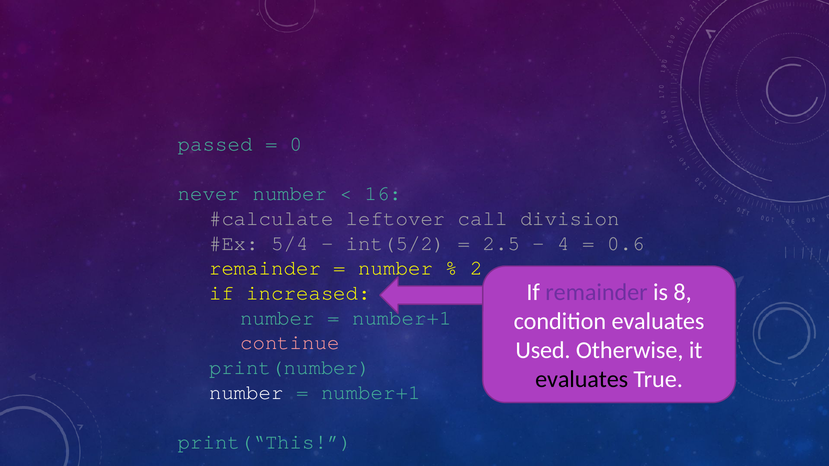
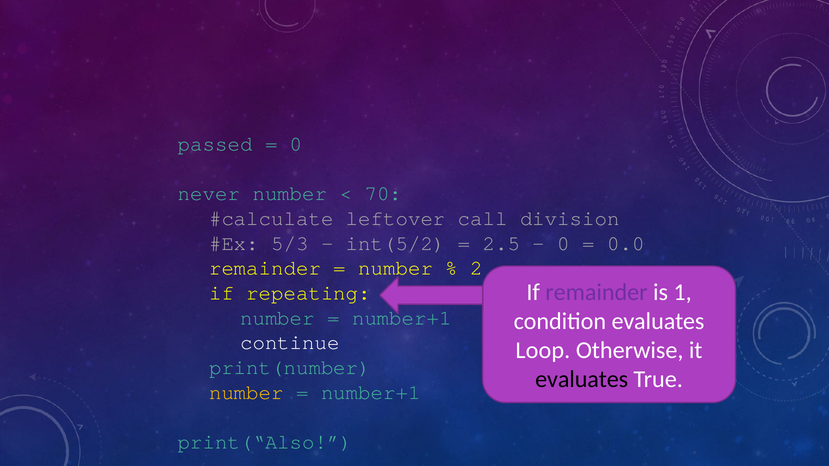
16: 16 -> 70
5/4: 5/4 -> 5/3
4 at (564, 243): 4 -> 0
0.6: 0.6 -> 0.0
8: 8 -> 1
increased: increased -> repeating
continue colour: pink -> white
Used: Used -> Loop
number at (246, 393) colour: white -> yellow
print(“This: print(“This -> print(“Also
